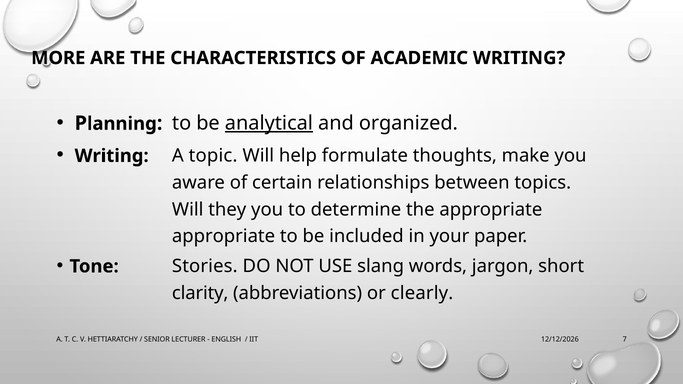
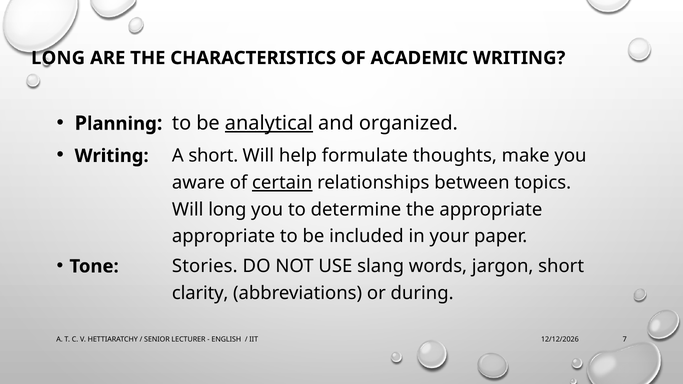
MORE at (58, 58): MORE -> LONG
A topic: topic -> short
certain underline: none -> present
Will they: they -> long
clearly: clearly -> during
